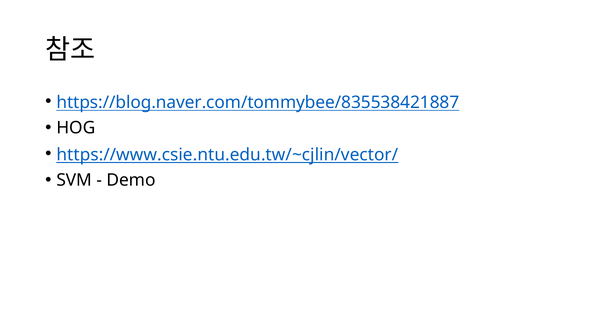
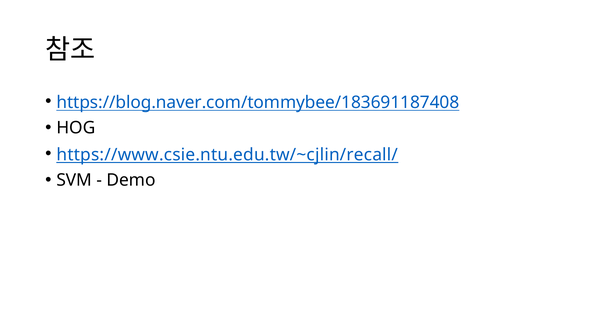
https://blog.naver.com/tommybee/835538421887: https://blog.naver.com/tommybee/835538421887 -> https://blog.naver.com/tommybee/183691187408
https://www.csie.ntu.edu.tw/~cjlin/vector/: https://www.csie.ntu.edu.tw/~cjlin/vector/ -> https://www.csie.ntu.edu.tw/~cjlin/recall/
